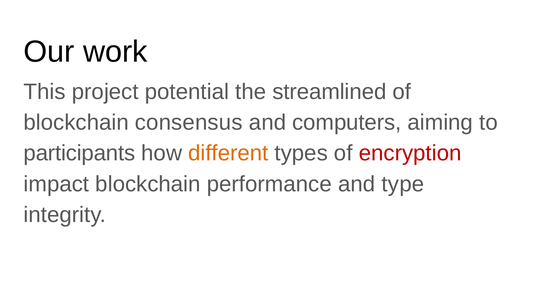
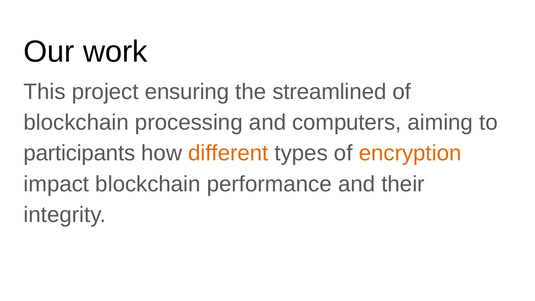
potential: potential -> ensuring
consensus: consensus -> processing
encryption colour: red -> orange
type: type -> their
